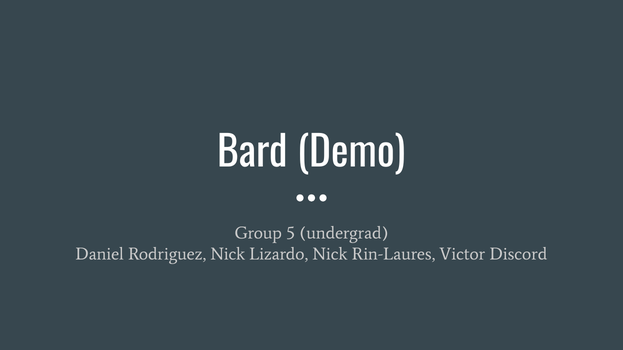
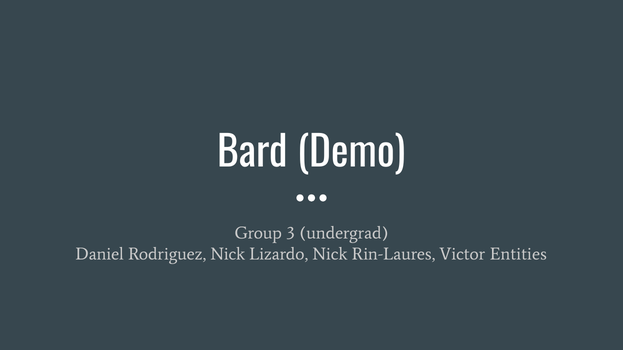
5: 5 -> 3
Discord: Discord -> Entities
